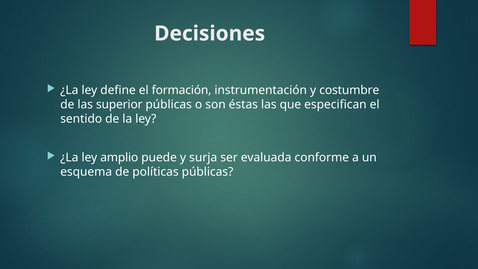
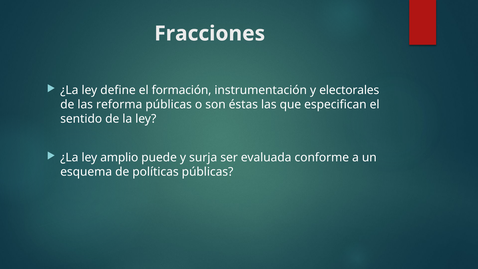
Decisiones: Decisiones -> Fracciones
costumbre: costumbre -> electorales
superior: superior -> reforma
